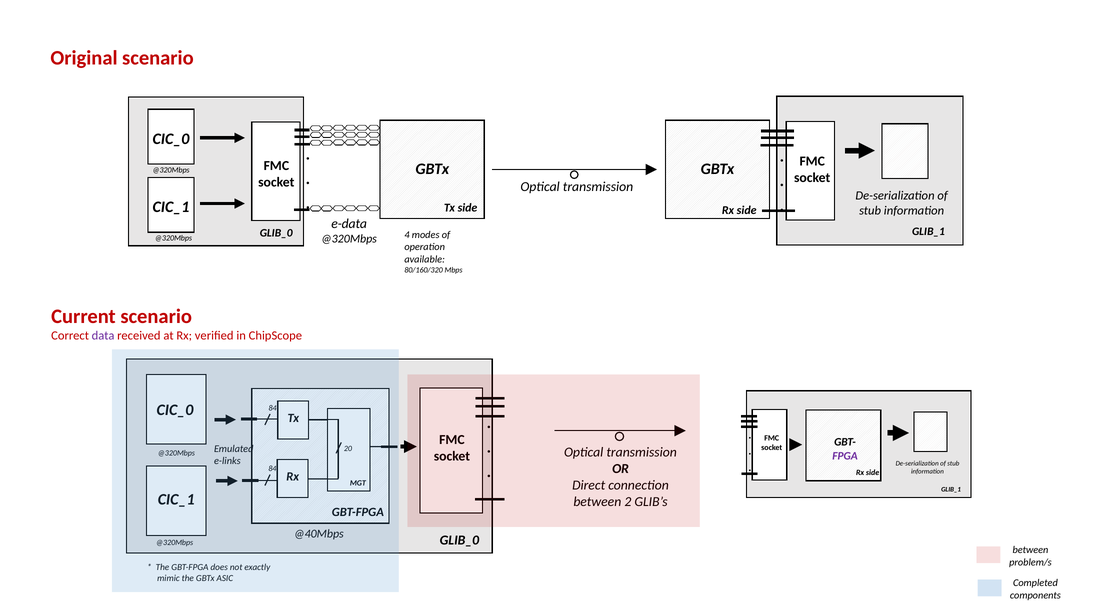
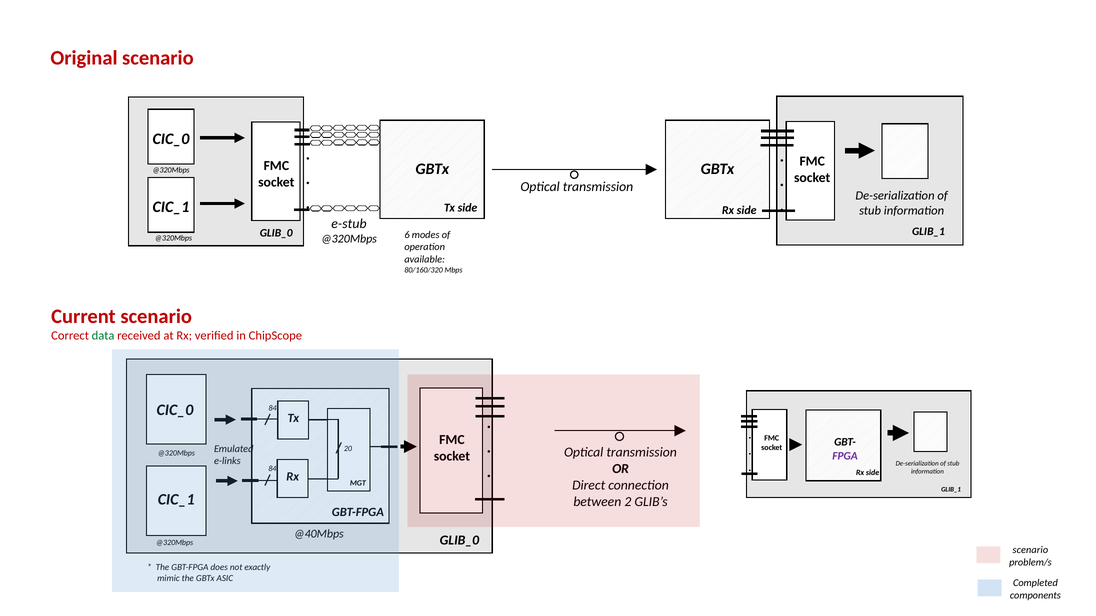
e-data: e-data -> e-stub
4: 4 -> 6
data colour: purple -> green
between at (1030, 550): between -> scenario
